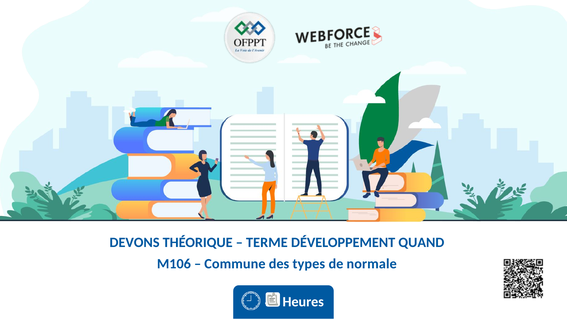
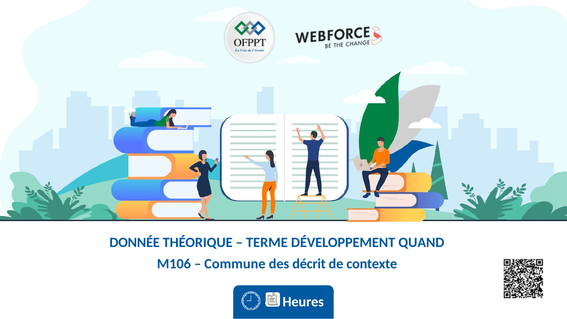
DEVONS: DEVONS -> DONNÉE
types: types -> décrit
normale: normale -> contexte
